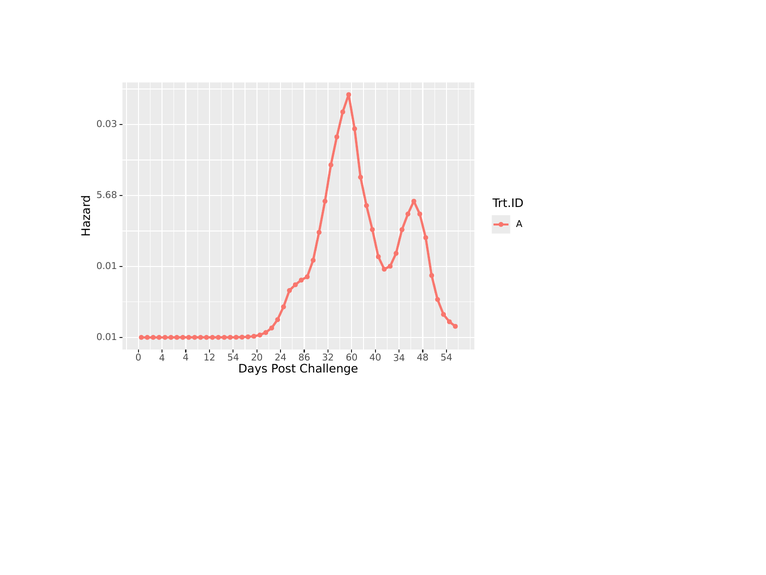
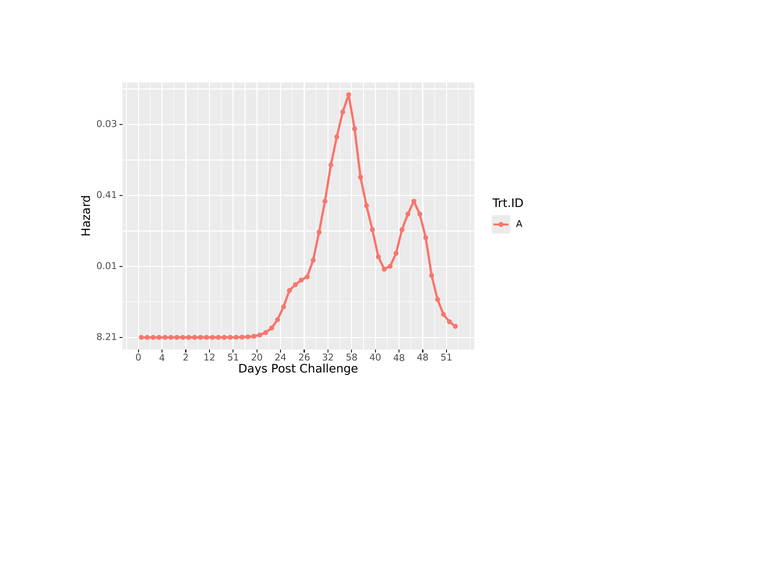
5.68: 5.68 -> 0.41
0.01 at (107, 337): 0.01 -> 8.21
4 4: 4 -> 2
12 54: 54 -> 51
86: 86 -> 26
60: 60 -> 58
40 34: 34 -> 48
48 54: 54 -> 51
